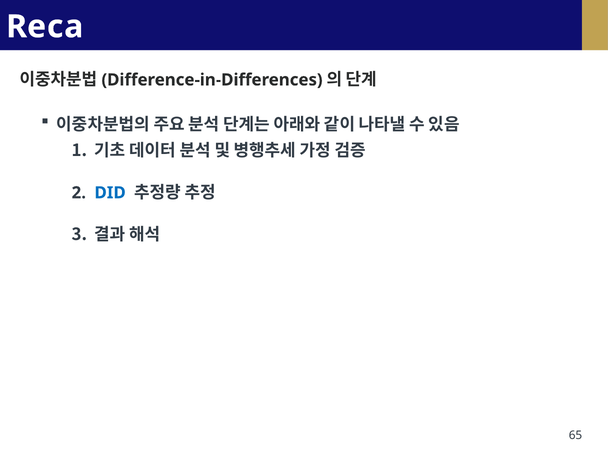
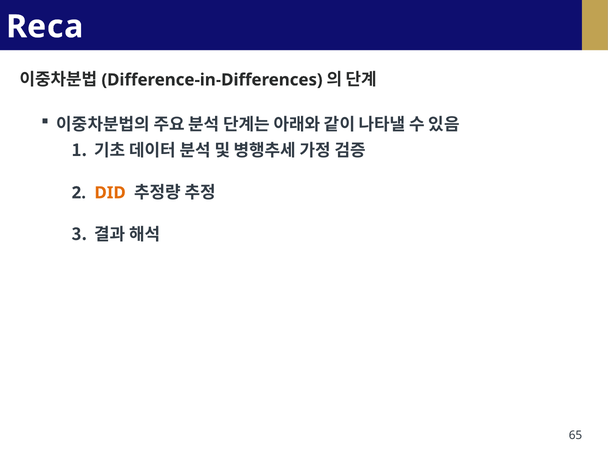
DID colour: blue -> orange
